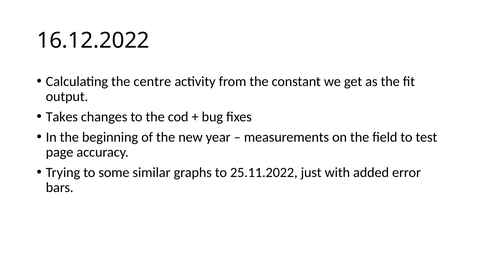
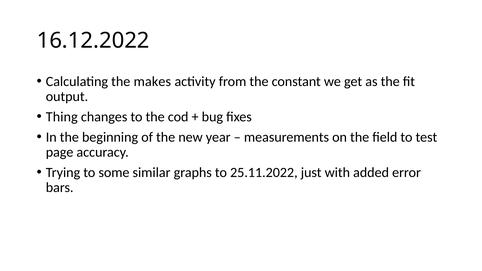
centre: centre -> makes
Takes: Takes -> Thing
